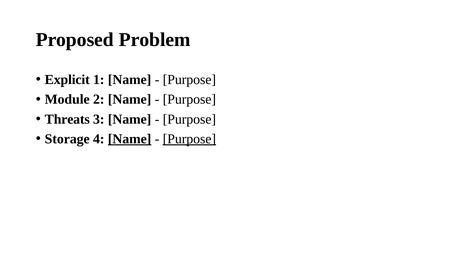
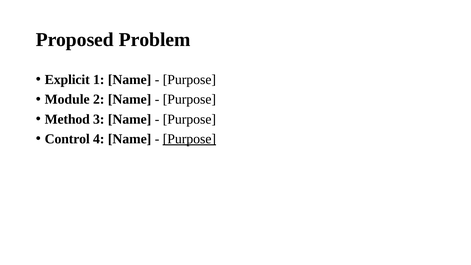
Threats: Threats -> Method
Storage: Storage -> Control
Name at (130, 139) underline: present -> none
